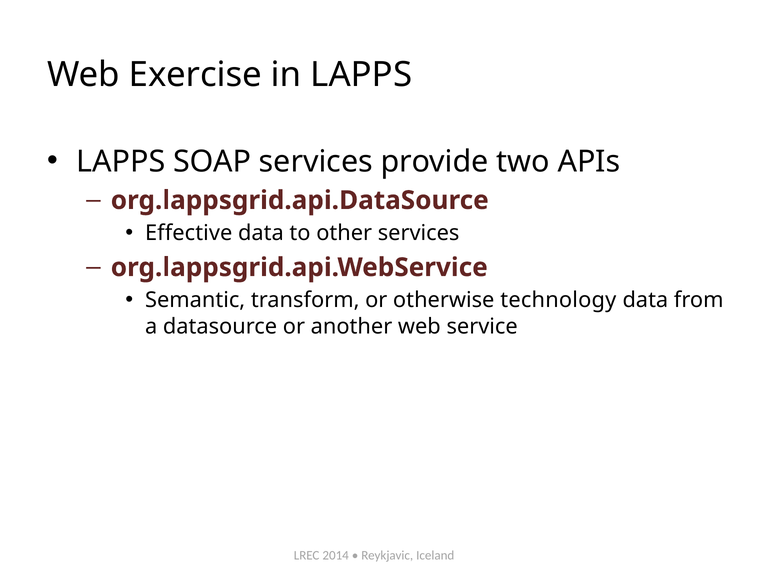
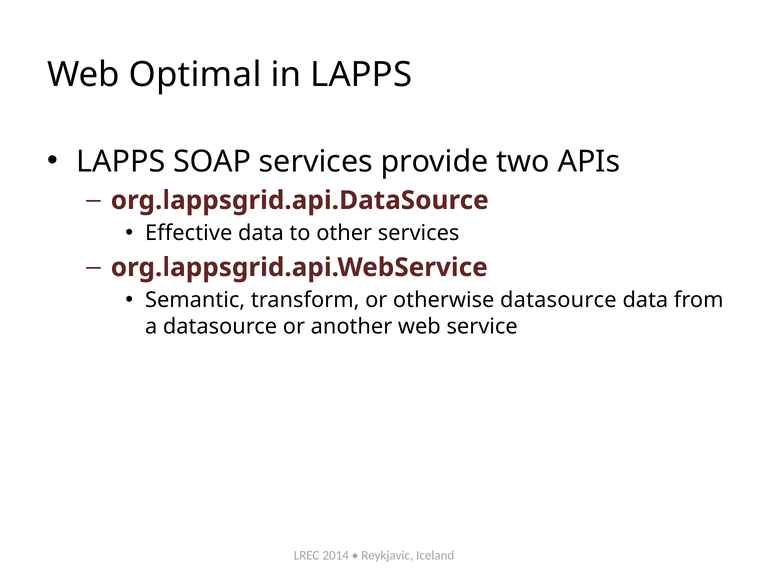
Exercise: Exercise -> Optimal
otherwise technology: technology -> datasource
